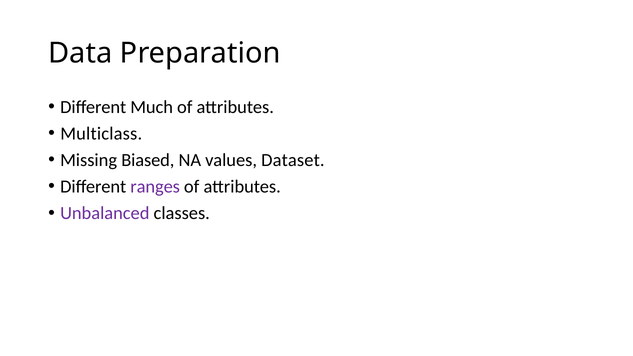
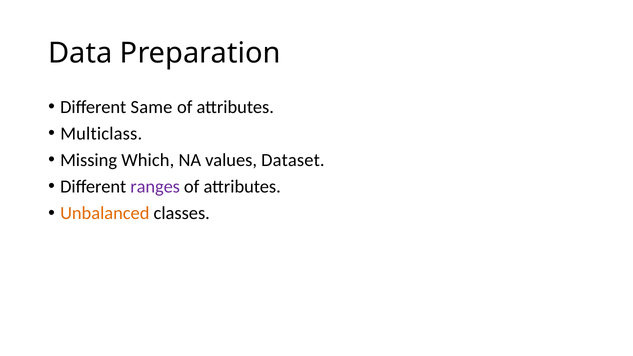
Much: Much -> Same
Biased: Biased -> Which
Unbalanced colour: purple -> orange
